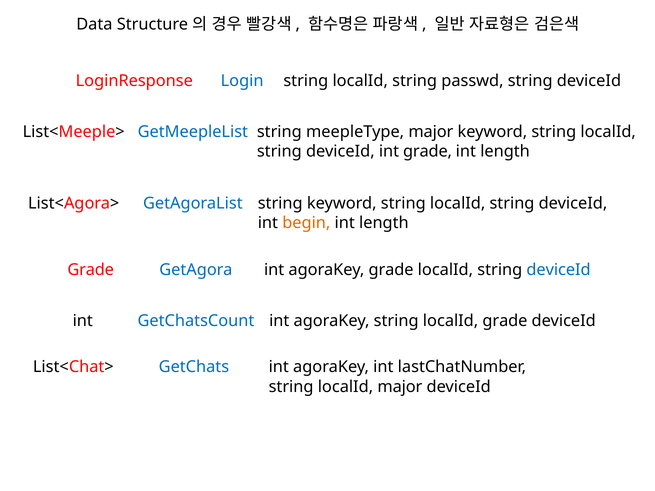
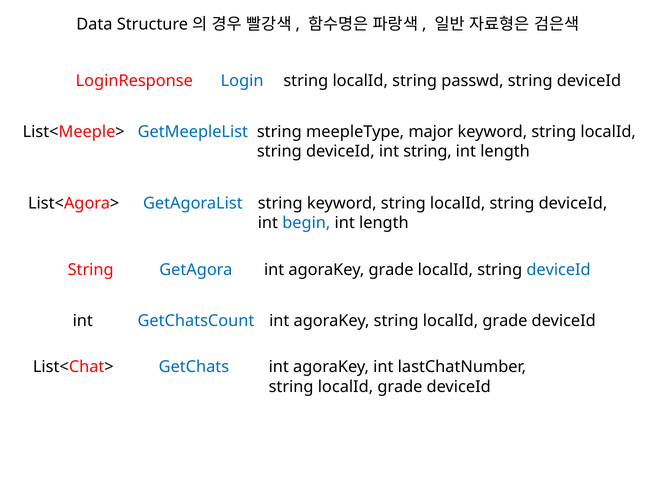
int grade: grade -> string
begin colour: orange -> blue
Grade at (91, 270): Grade -> String
major at (400, 387): major -> grade
